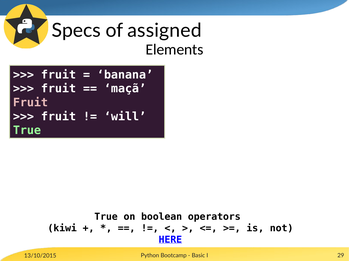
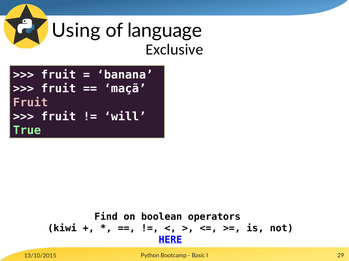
Specs: Specs -> Using
assigned: assigned -> language
Elements: Elements -> Exclusive
True at (106, 217): True -> Find
